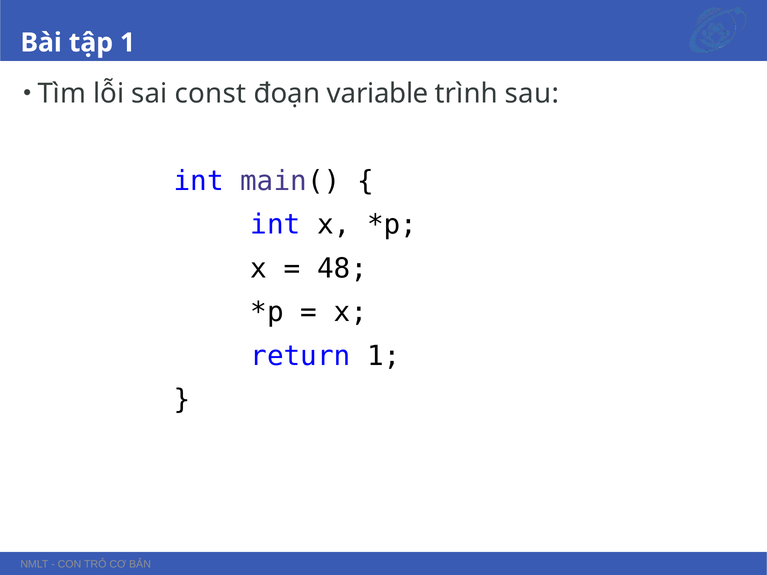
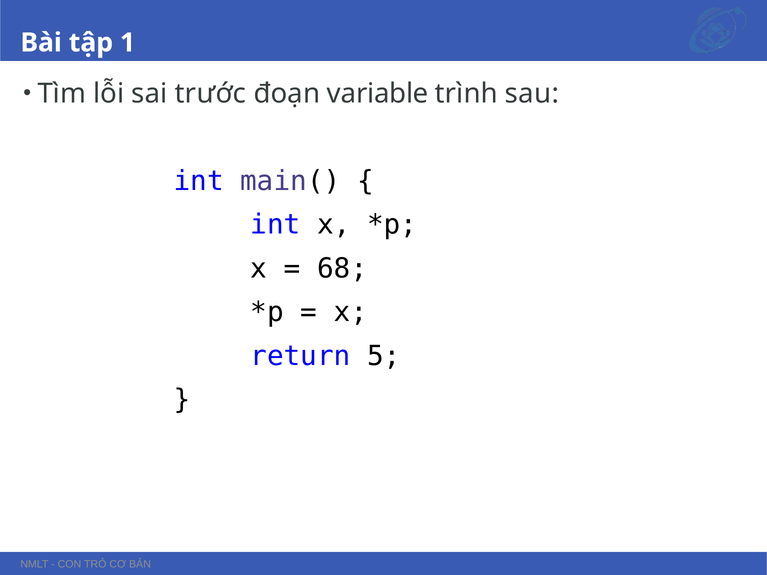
const: const -> trước
48: 48 -> 68
return 1: 1 -> 5
